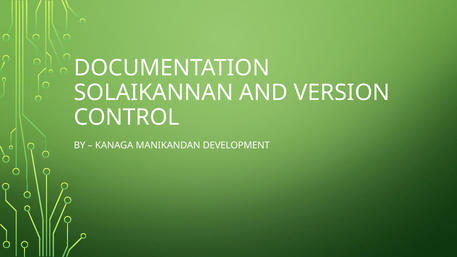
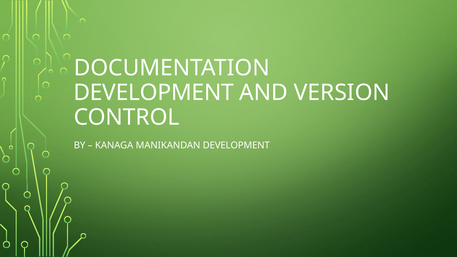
SOLAIKANNAN at (154, 93): SOLAIKANNAN -> DEVELOPMENT
